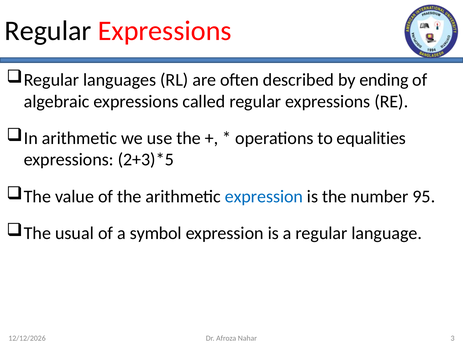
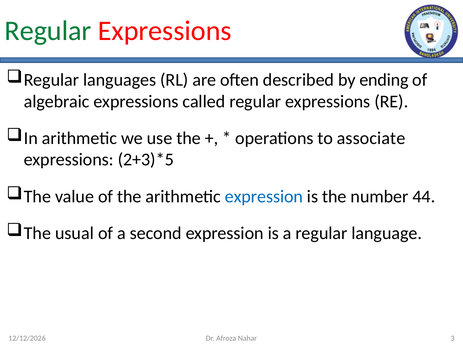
Regular at (48, 31) colour: black -> green
equalities: equalities -> associate
95: 95 -> 44
symbol: symbol -> second
